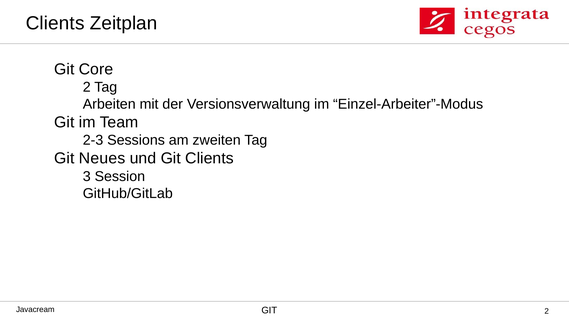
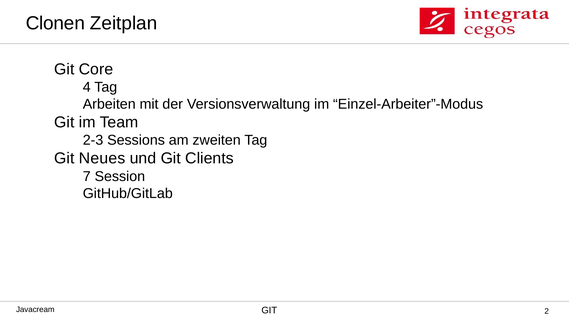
Clients at (55, 23): Clients -> Clonen
2 at (87, 87): 2 -> 4
3: 3 -> 7
